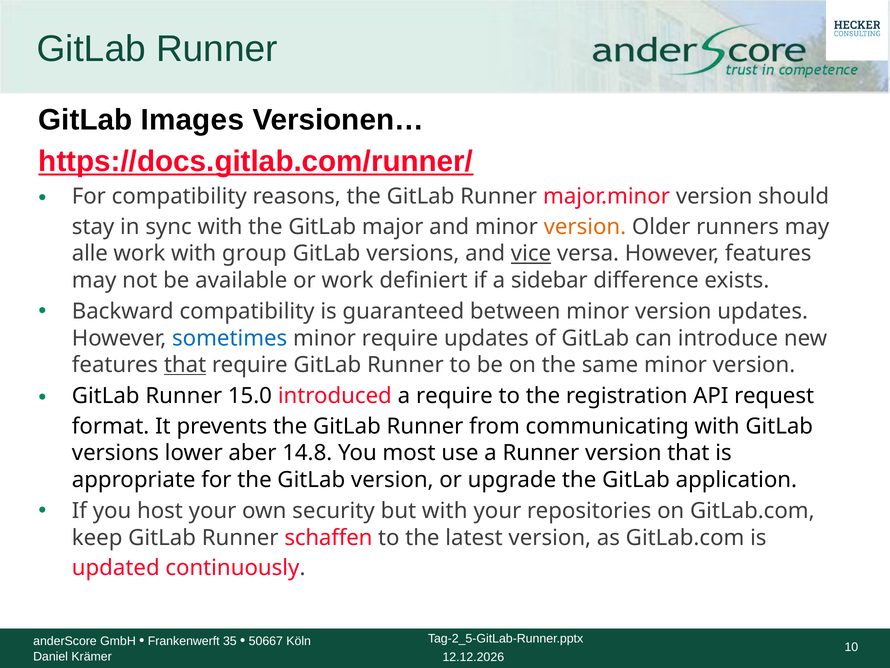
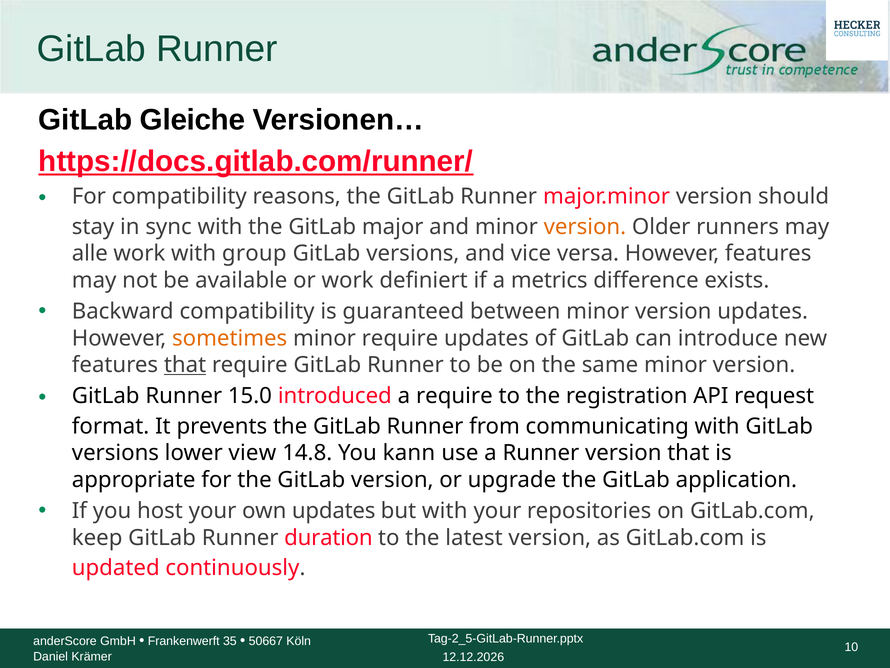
Images: Images -> Gleiche
vice underline: present -> none
sidebar: sidebar -> metrics
sometimes colour: blue -> orange
aber: aber -> view
most: most -> kann
own security: security -> updates
schaffen: schaffen -> duration
